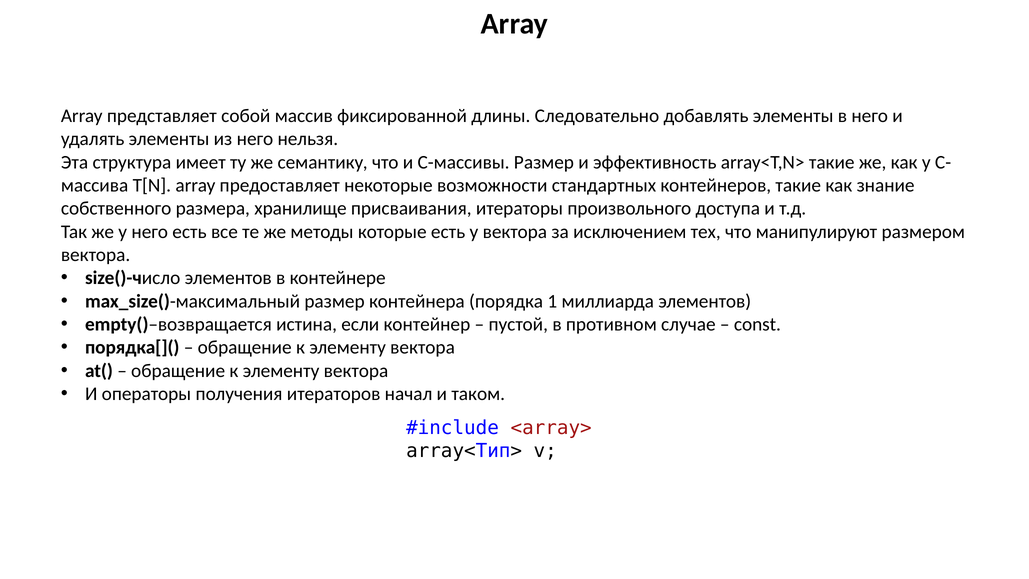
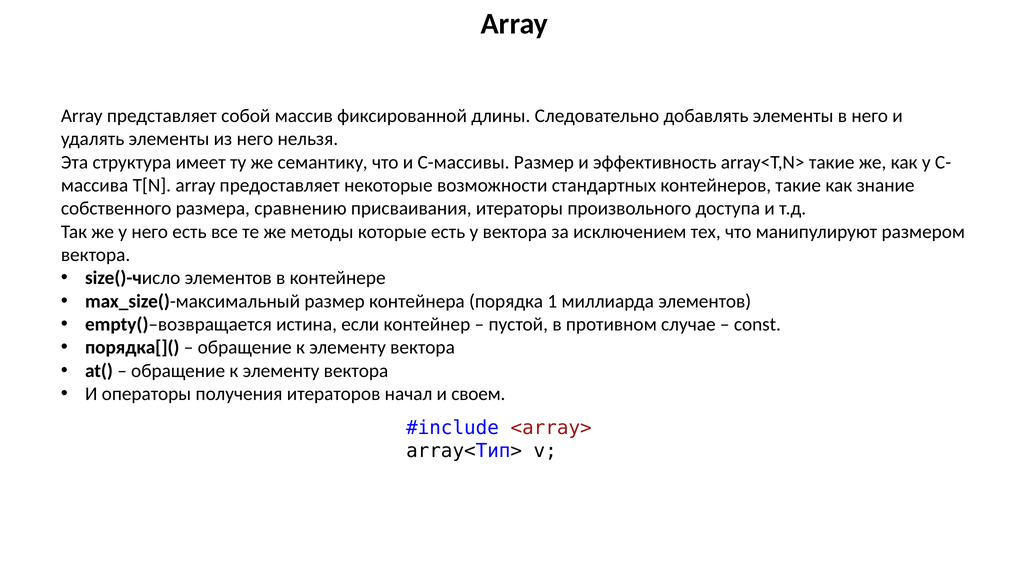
хранилище: хранилище -> сравнению
таком: таком -> своем
